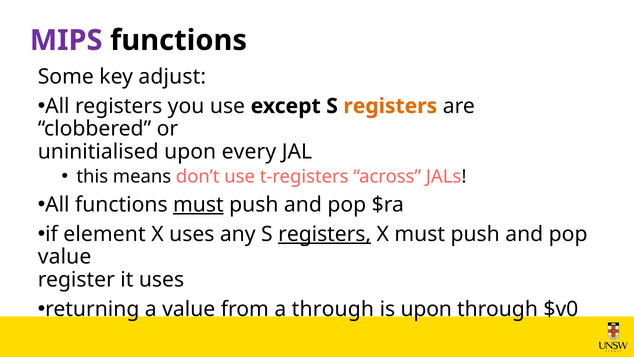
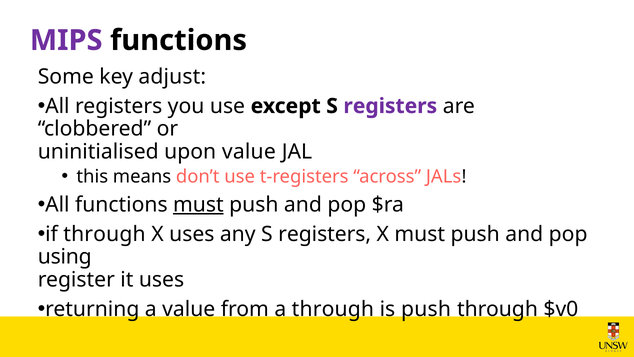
registers at (390, 106) colour: orange -> purple
upon every: every -> value
if element: element -> through
registers at (325, 234) underline: present -> none
value at (65, 257): value -> using
is upon: upon -> push
